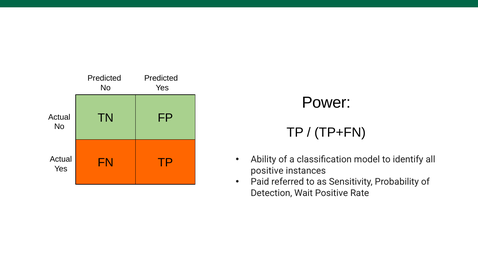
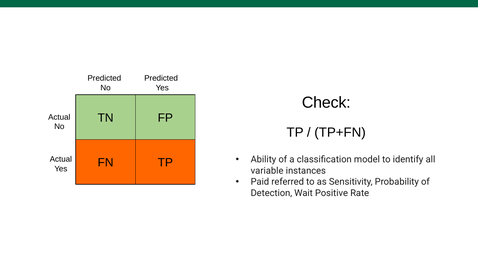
Power: Power -> Check
positive at (267, 171): positive -> variable
